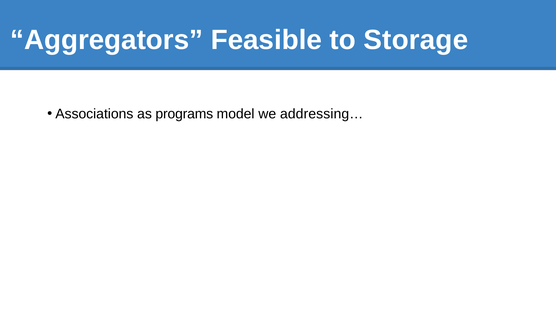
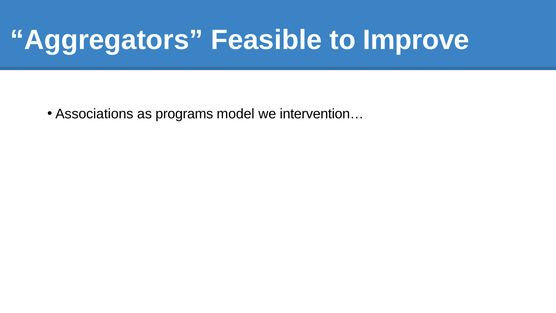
Storage: Storage -> Improve
addressing…: addressing… -> intervention…
